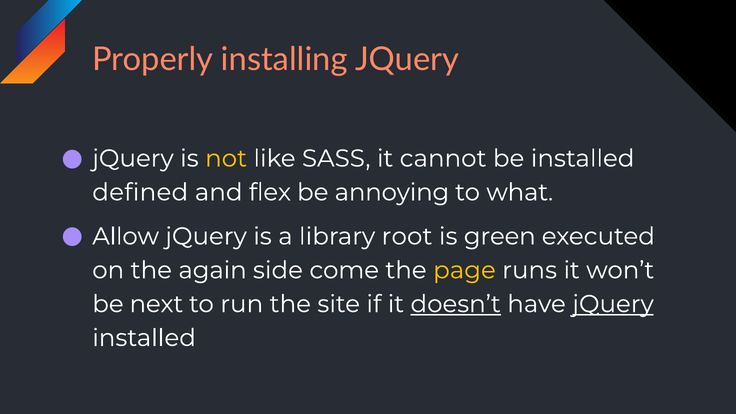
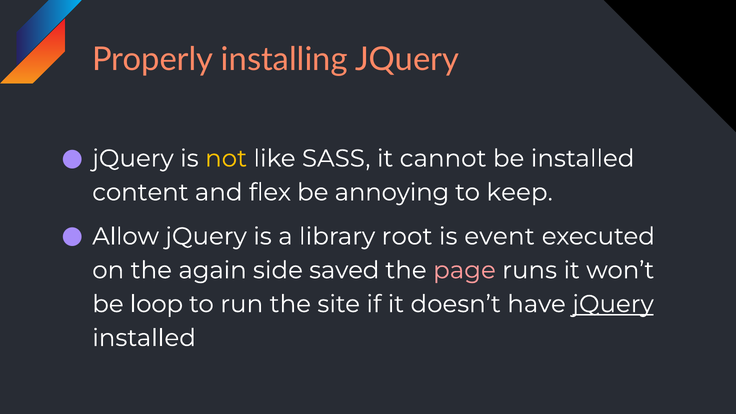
defined: defined -> content
what: what -> keep
green: green -> event
come: come -> saved
page colour: yellow -> pink
next: next -> loop
doesn’t underline: present -> none
